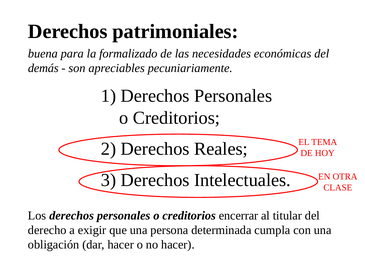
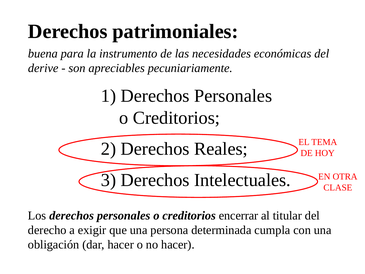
formalizado: formalizado -> instrumento
demás: demás -> derive
